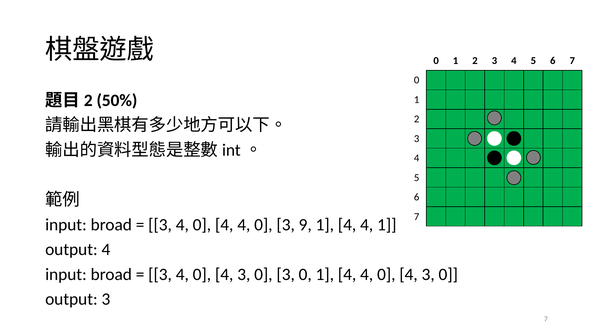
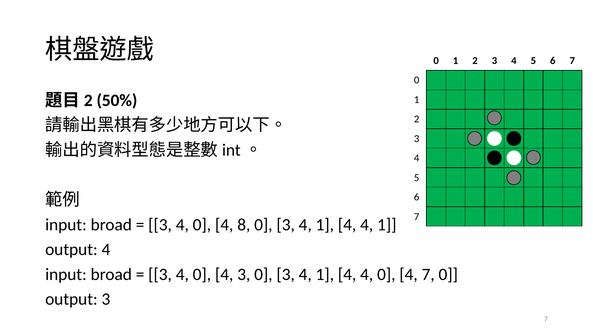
0 4 4: 4 -> 8
9 at (305, 224): 9 -> 4
3 0 3 0: 0 -> 4
3 at (428, 274): 3 -> 7
